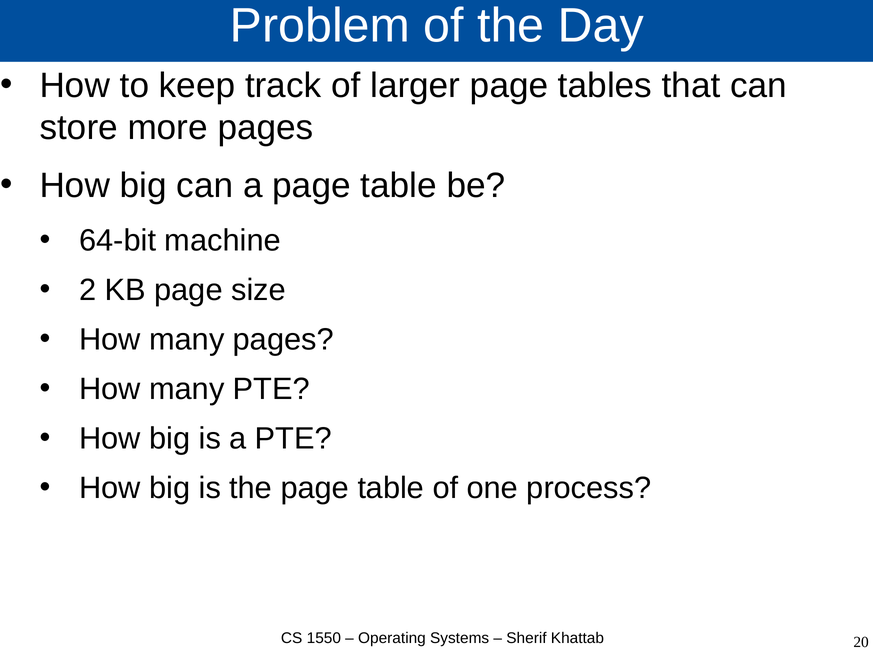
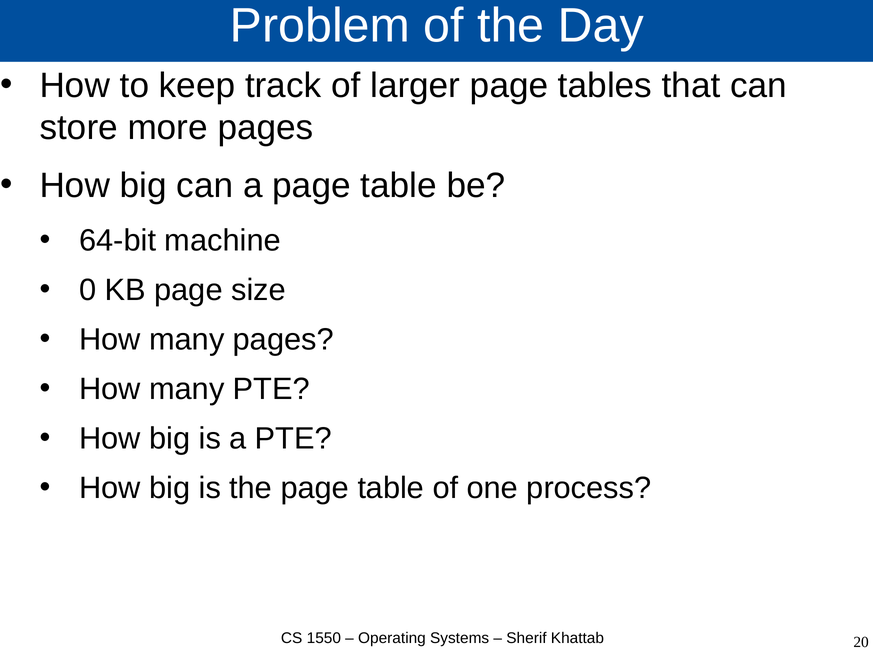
2: 2 -> 0
